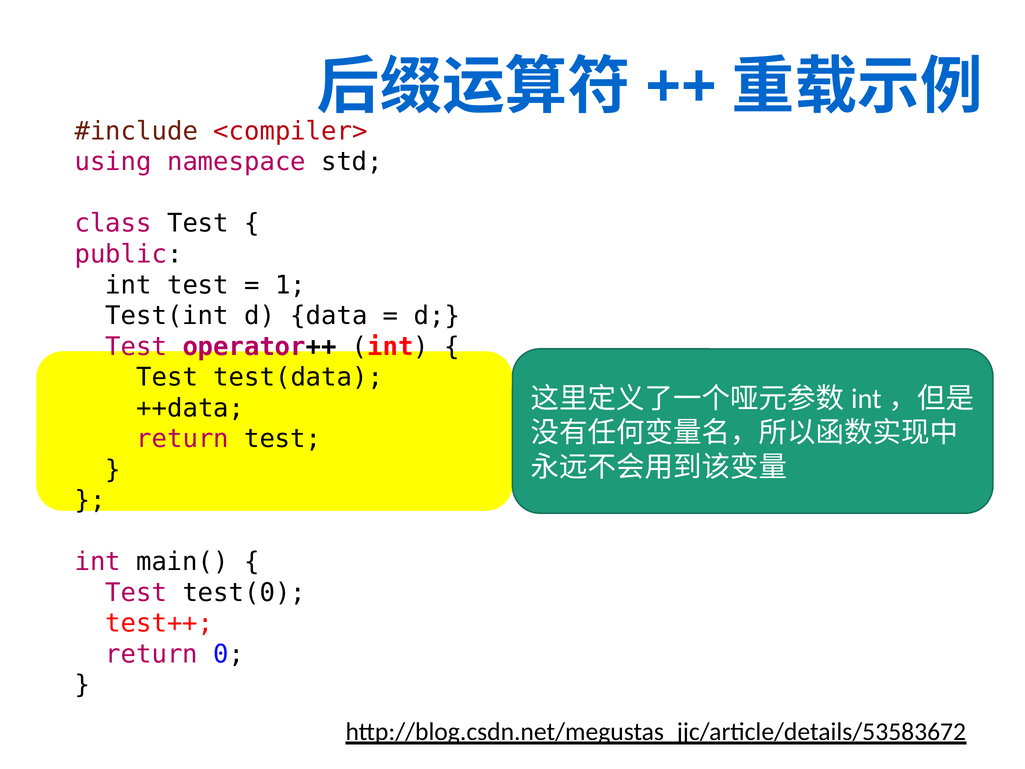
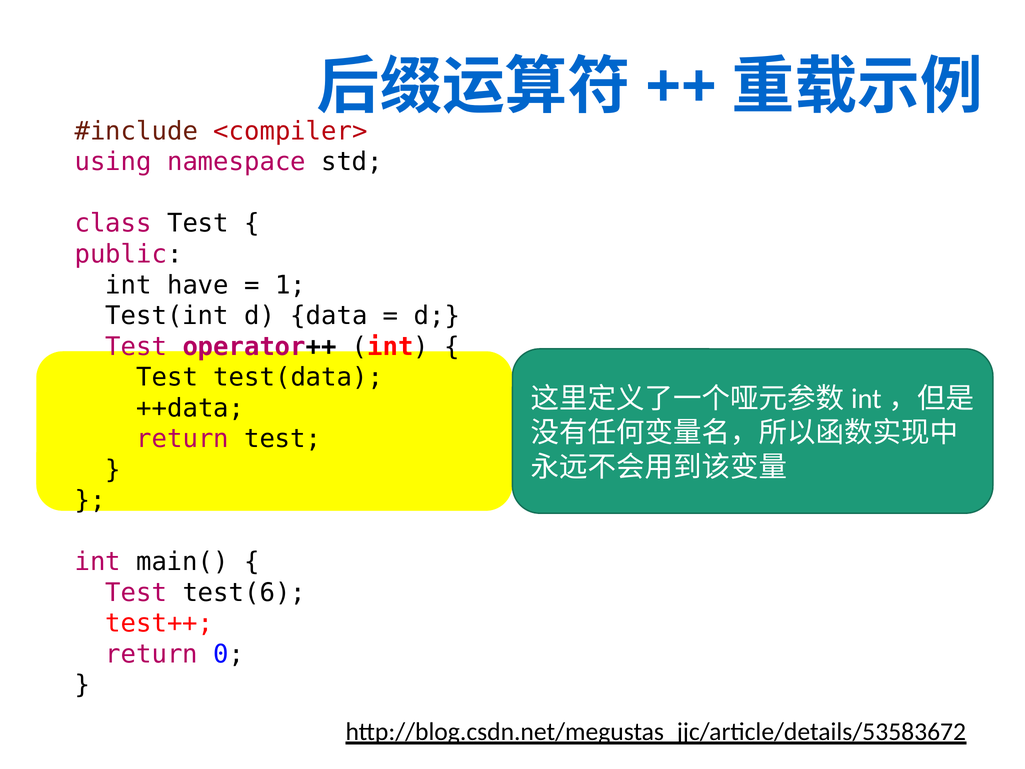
int test: test -> have
test(0: test(0 -> test(6
